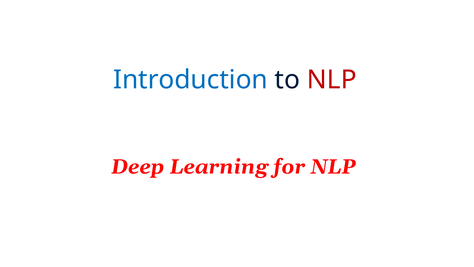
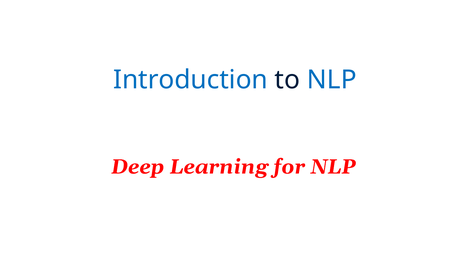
NLP at (332, 80) colour: red -> blue
